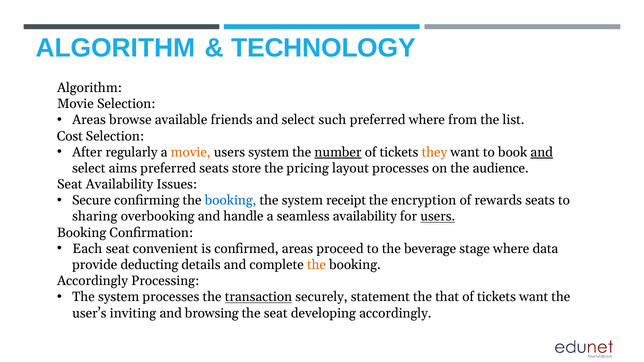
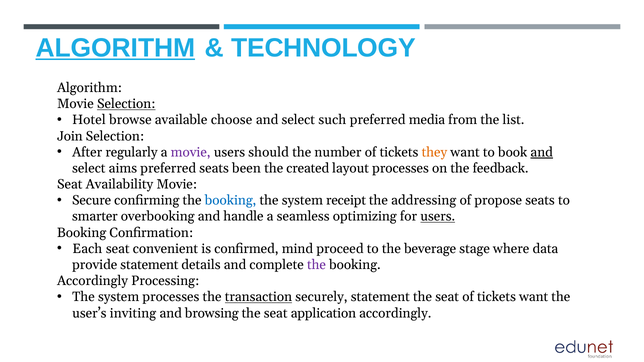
ALGORITHM at (115, 48) underline: none -> present
Selection at (126, 104) underline: none -> present
Areas at (89, 120): Areas -> Hotel
friends: friends -> choose
preferred where: where -> media
Cost: Cost -> Join
movie at (191, 152) colour: orange -> purple
users system: system -> should
number underline: present -> none
store: store -> been
pricing: pricing -> created
audience: audience -> feedback
Availability Issues: Issues -> Movie
encryption: encryption -> addressing
rewards: rewards -> propose
sharing: sharing -> smarter
seamless availability: availability -> optimizing
confirmed areas: areas -> mind
provide deducting: deducting -> statement
the at (316, 265) colour: orange -> purple
that at (447, 297): that -> seat
developing: developing -> application
